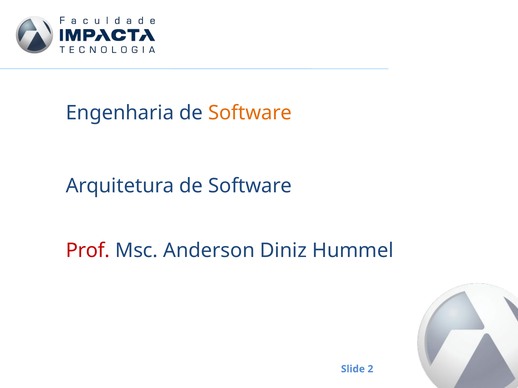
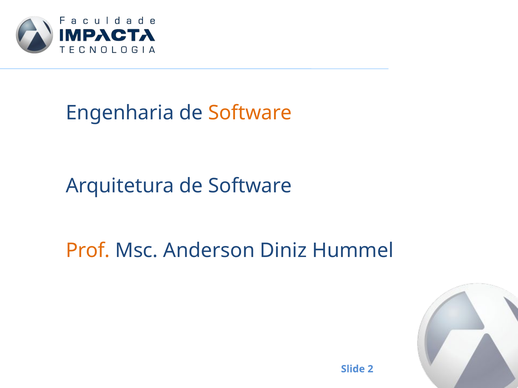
Prof colour: red -> orange
